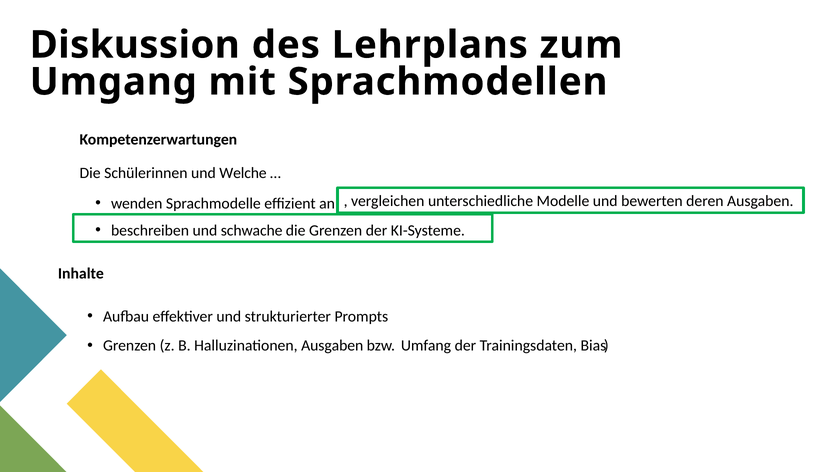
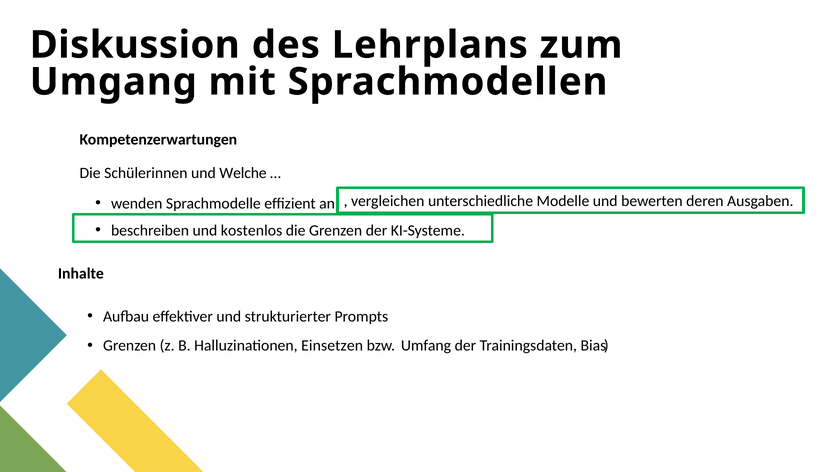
schwache: schwache -> kostenlos
Halluzinationen Ausgaben: Ausgaben -> Einsetzen
